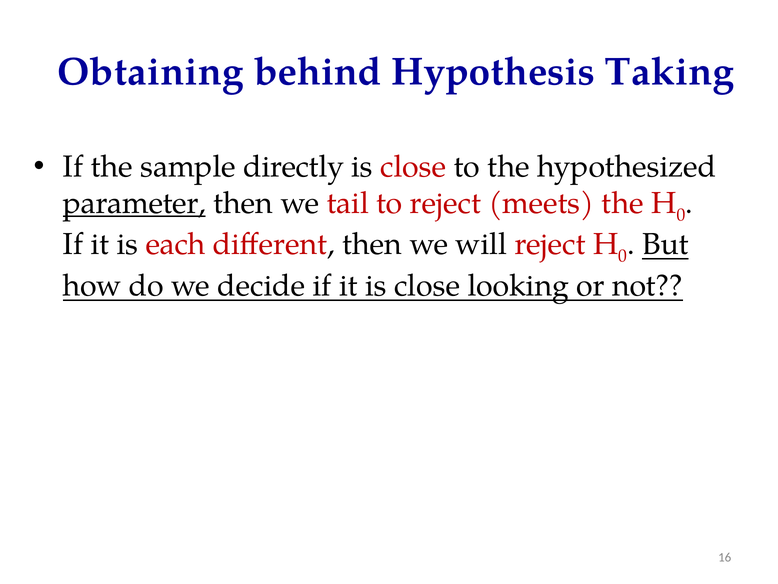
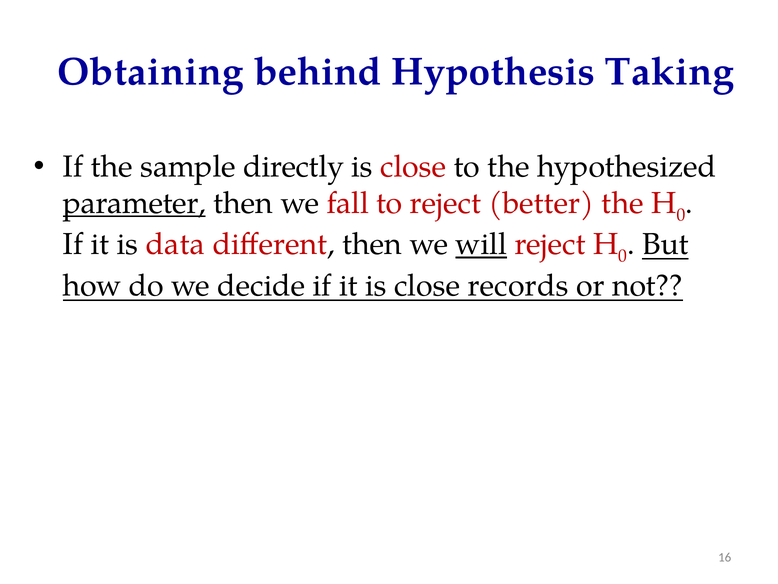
tail: tail -> fall
meets: meets -> better
each: each -> data
will underline: none -> present
looking: looking -> records
